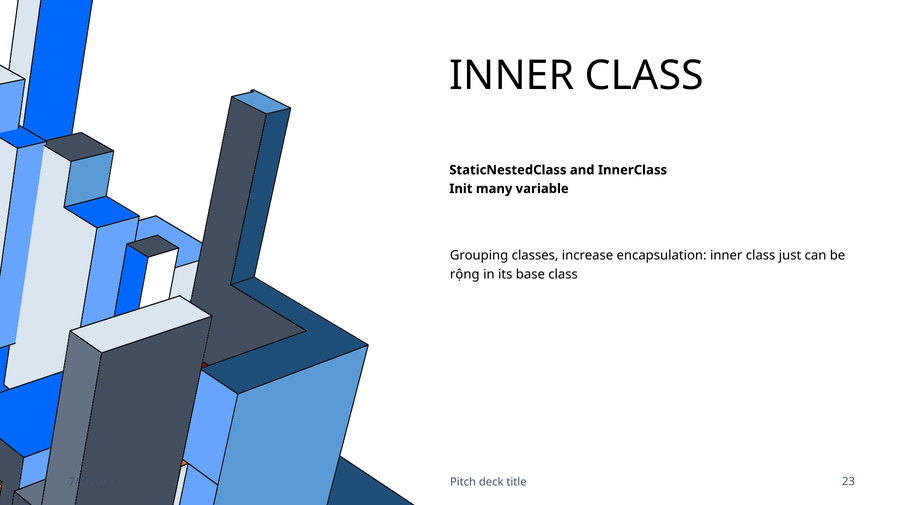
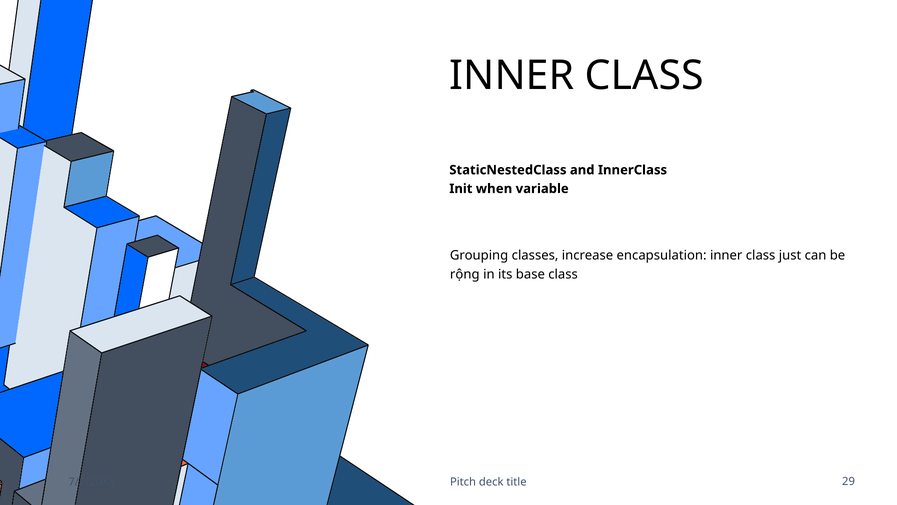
many: many -> when
23: 23 -> 29
